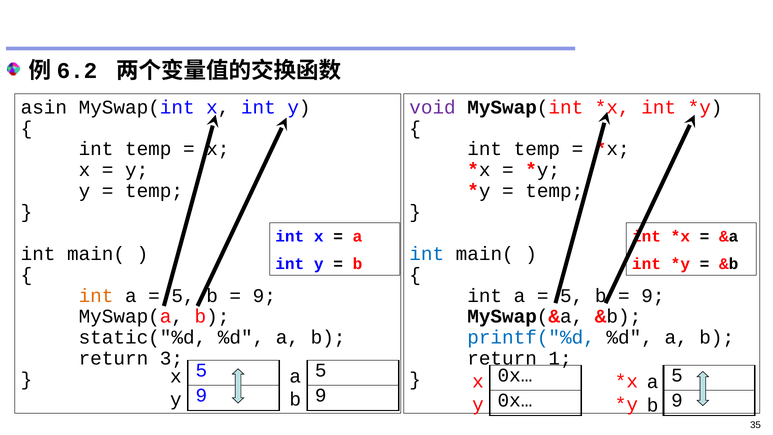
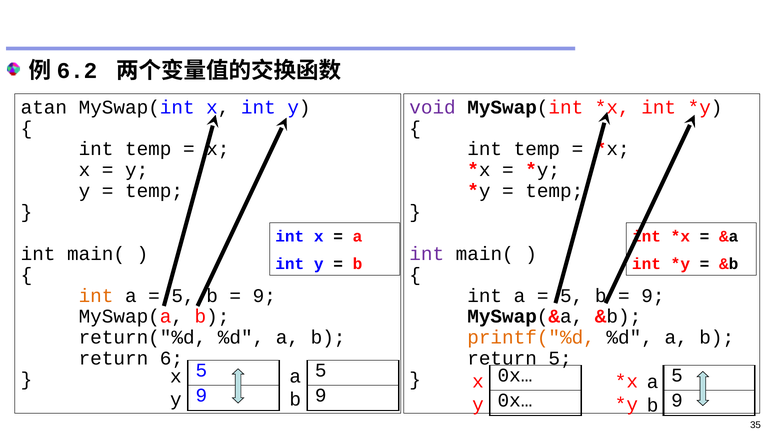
asin: asin -> atan
int at (427, 254) colour: blue -> purple
static("%d: static("%d -> return("%d
printf("%d colour: blue -> orange
3: 3 -> 6
return 1: 1 -> 5
